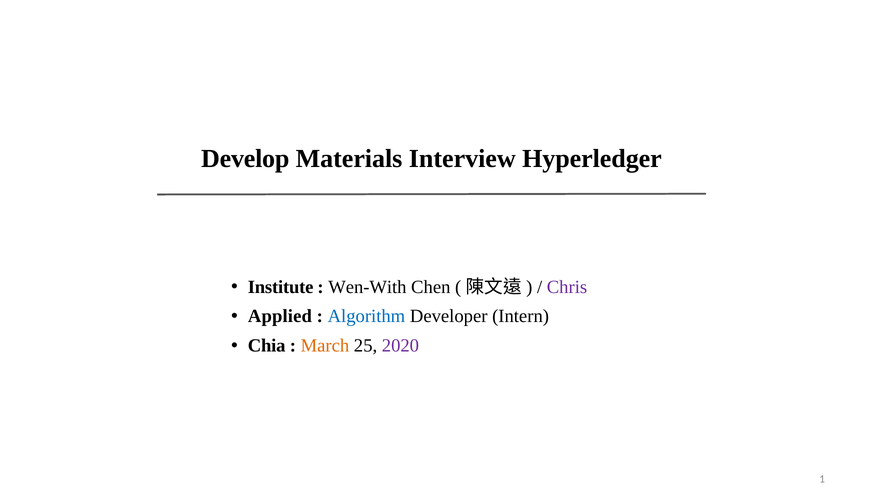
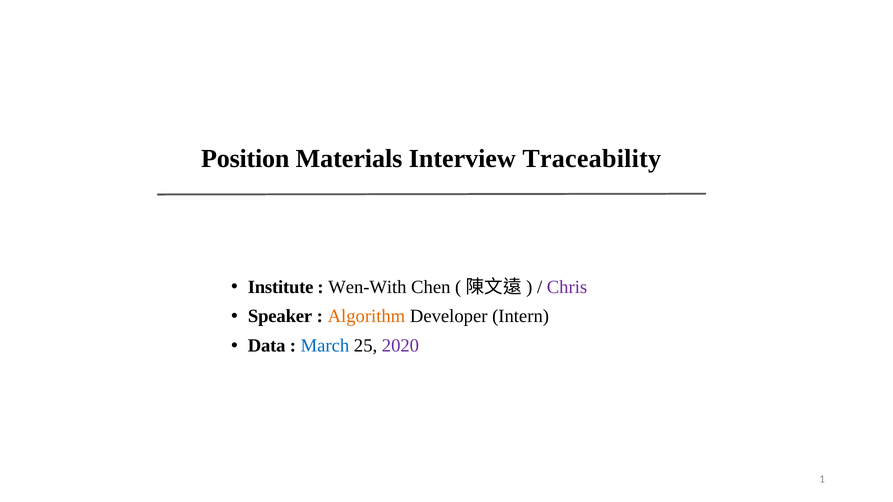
Develop: Develop -> Position
Hyperledger: Hyperledger -> Traceability
Applied: Applied -> Speaker
Algorithm colour: blue -> orange
Chia: Chia -> Data
March colour: orange -> blue
